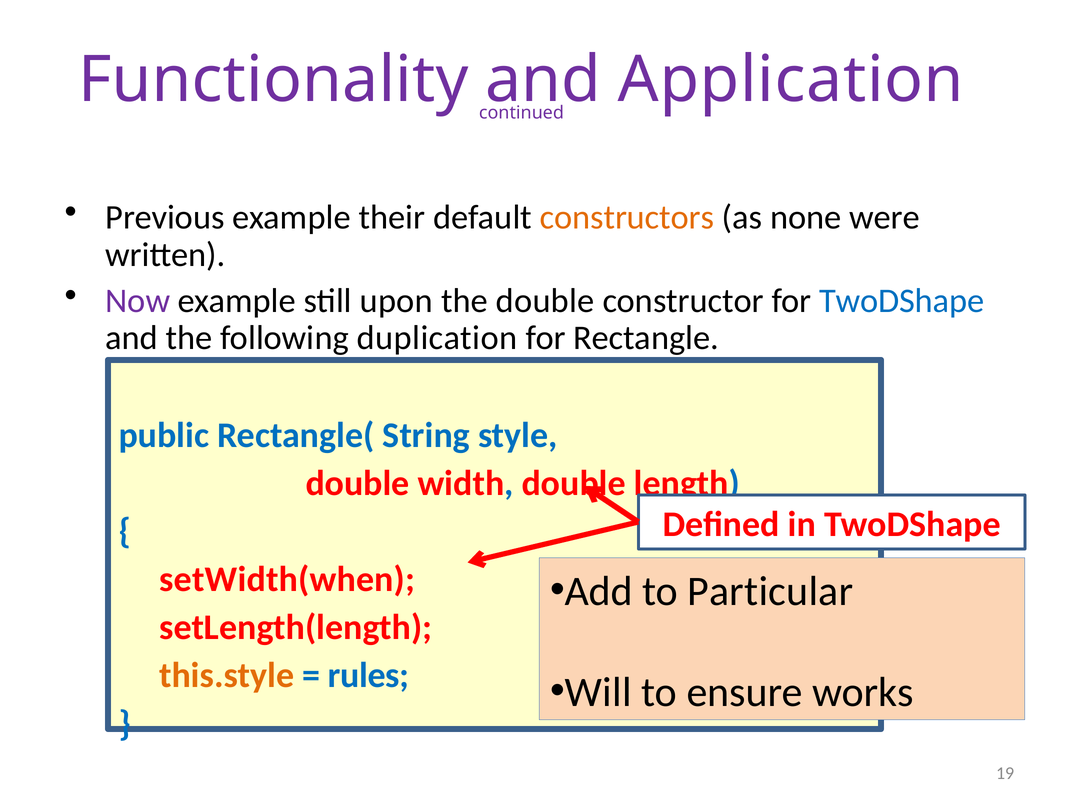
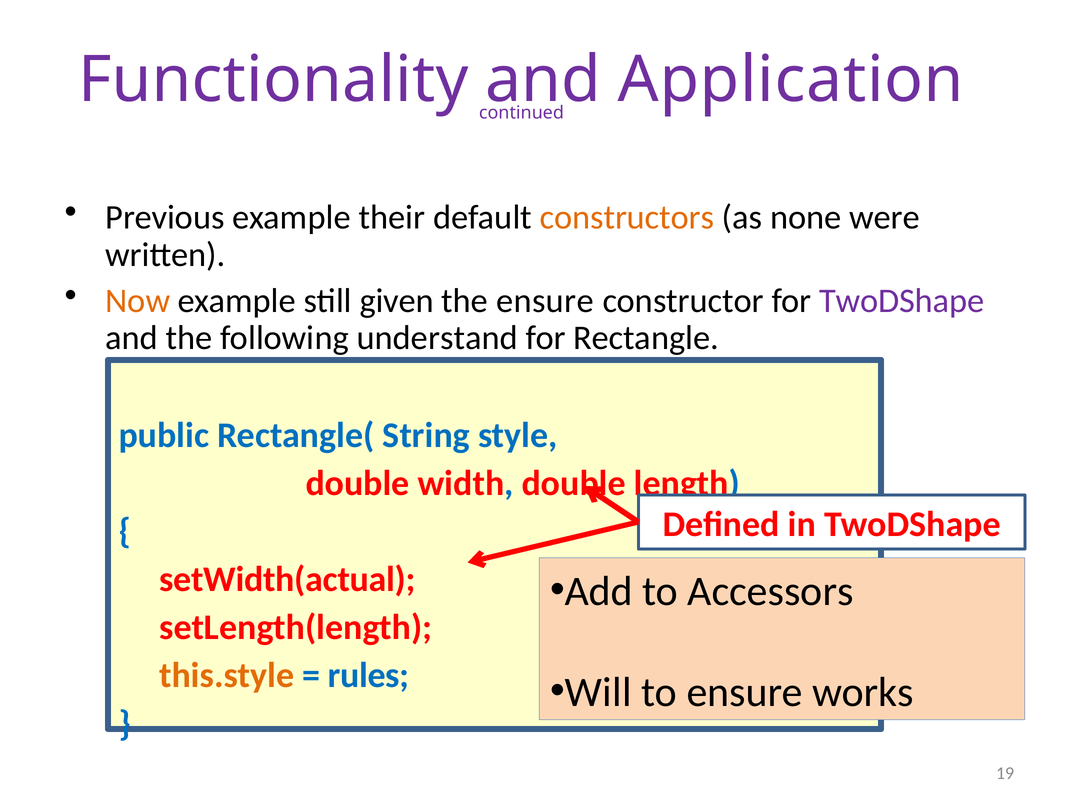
Now colour: purple -> orange
upon: upon -> given
the double: double -> ensure
TwoDShape at (902, 300) colour: blue -> purple
duplication: duplication -> understand
setWidth(when: setWidth(when -> setWidth(actual
Particular: Particular -> Accessors
